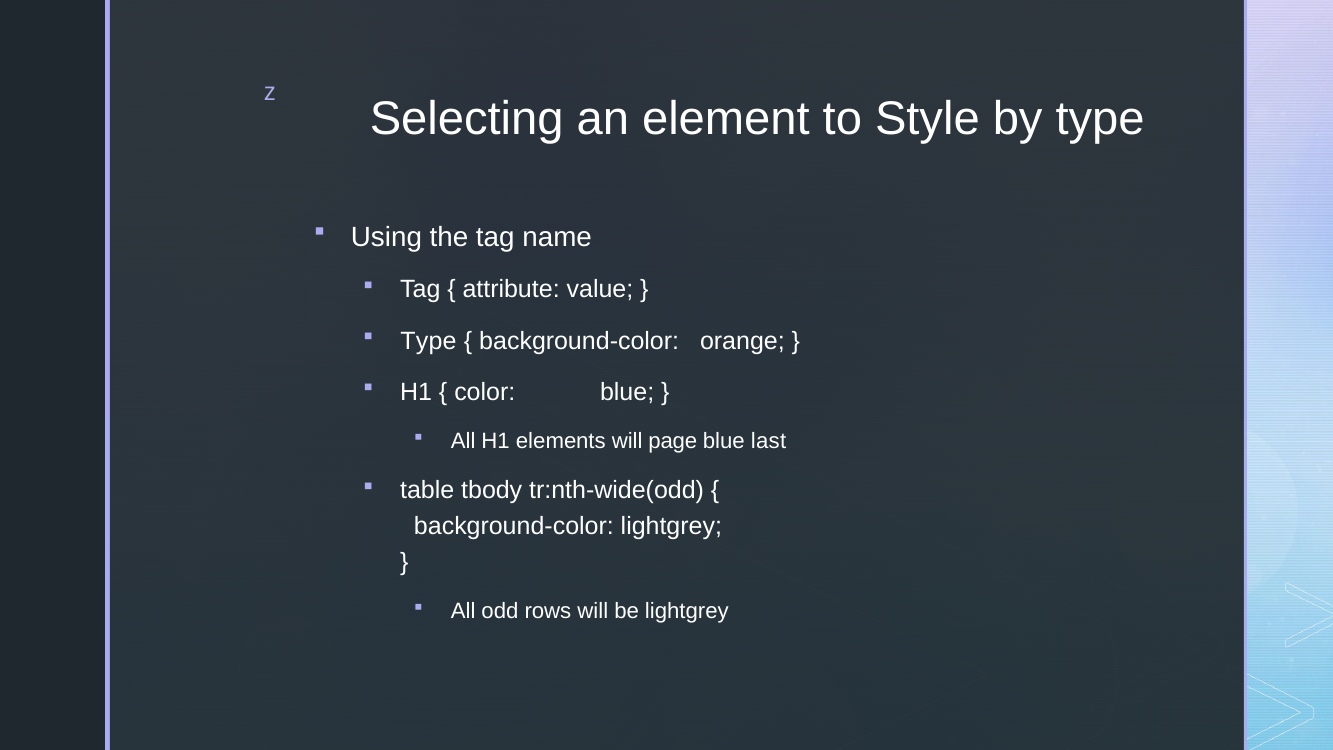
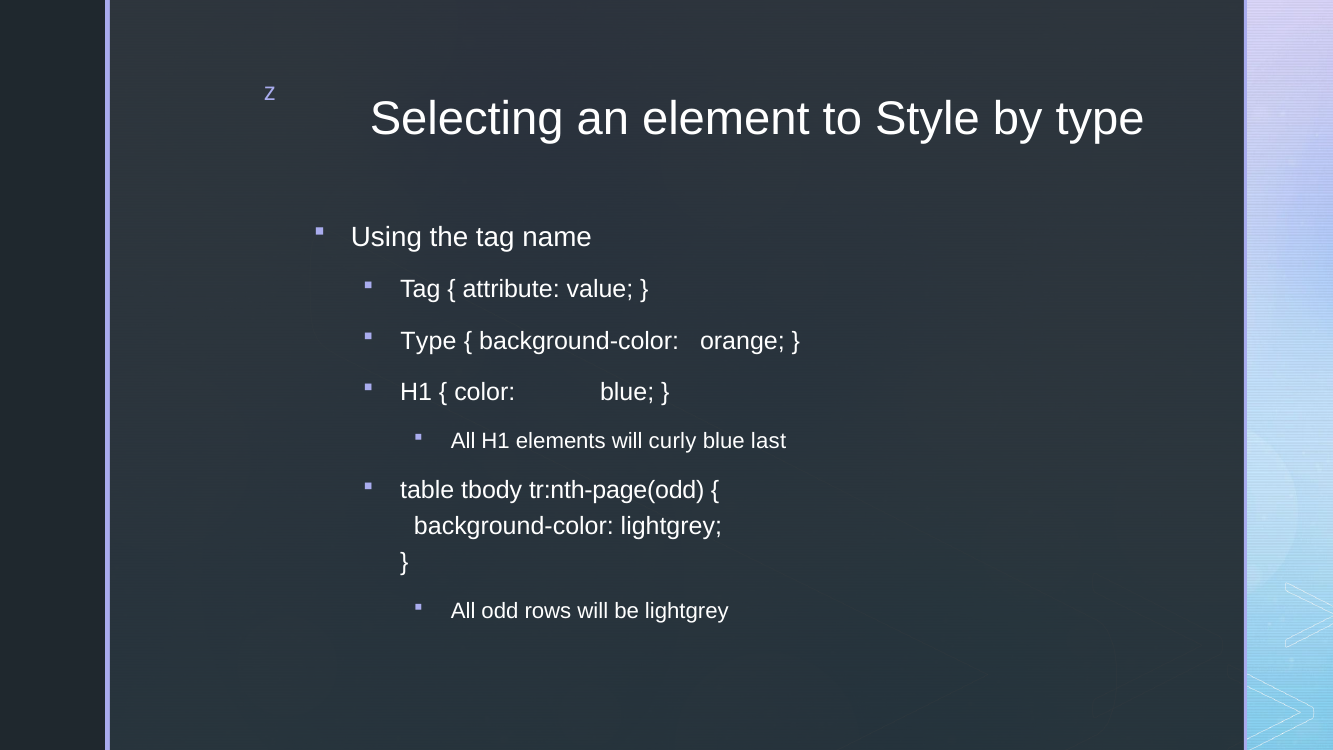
page: page -> curly
tr:nth-wide(odd: tr:nth-wide(odd -> tr:nth-page(odd
